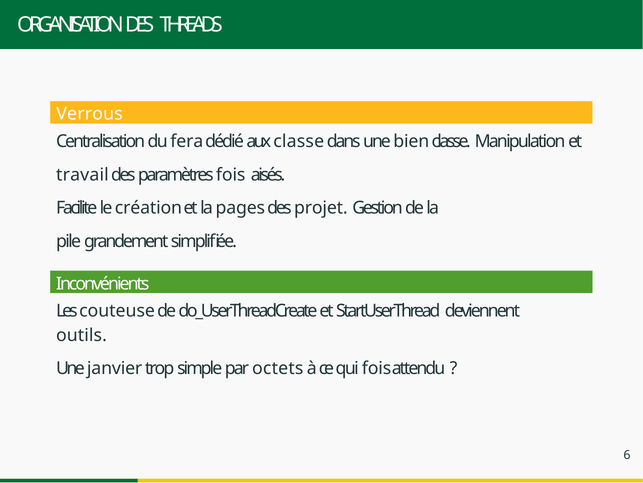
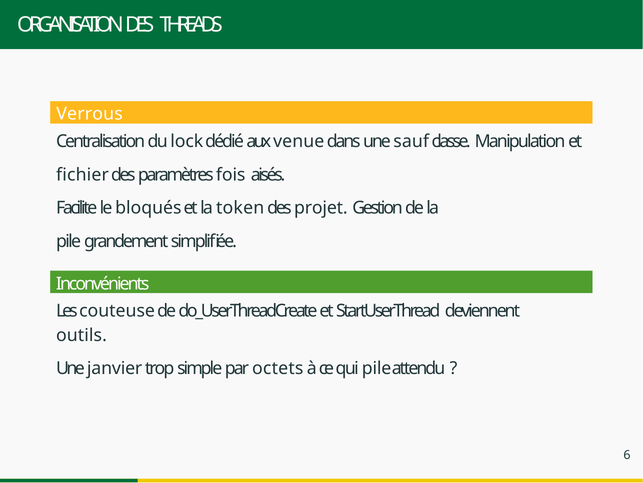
fera: fera -> lock
aux classe: classe -> venue
bien: bien -> sauf
travail: travail -> fichier
création: création -> bloqués
pages: pages -> token
qui fois: fois -> pile
